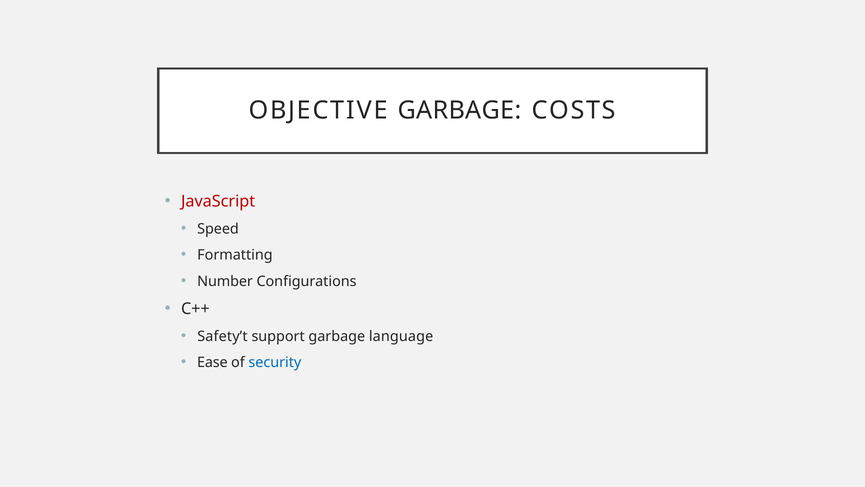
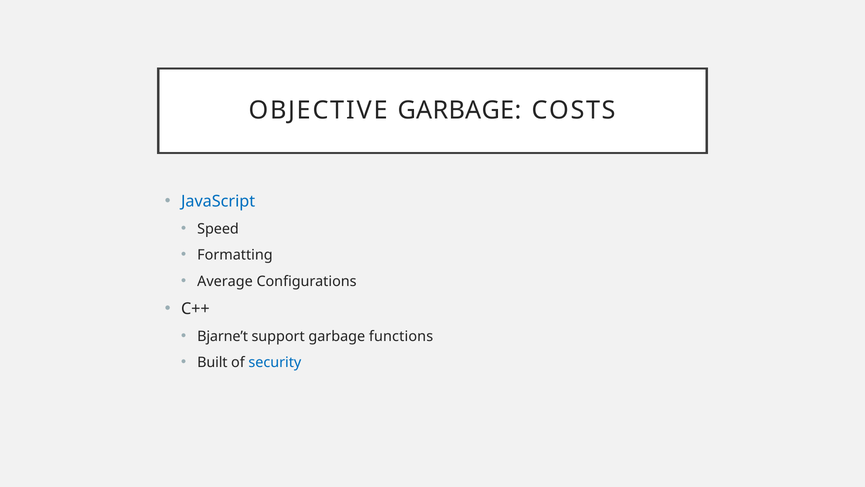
JavaScript colour: red -> blue
Number: Number -> Average
Safety’t: Safety’t -> Bjarne’t
language: language -> functions
Ease: Ease -> Built
